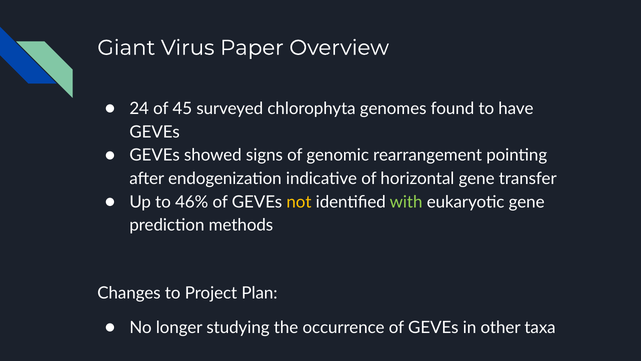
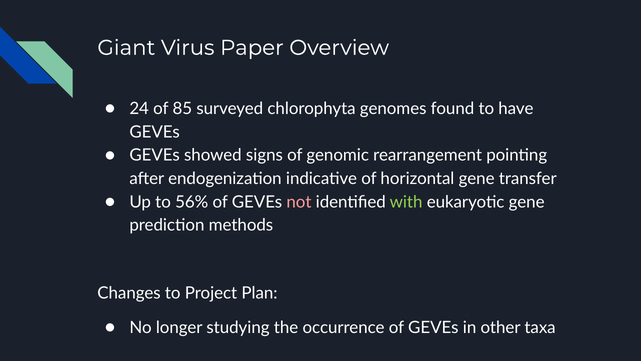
45: 45 -> 85
46%: 46% -> 56%
not colour: yellow -> pink
